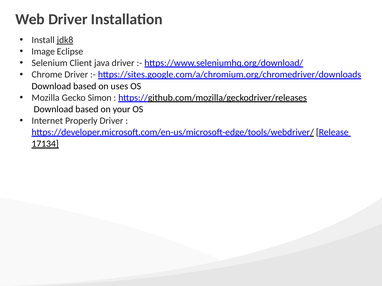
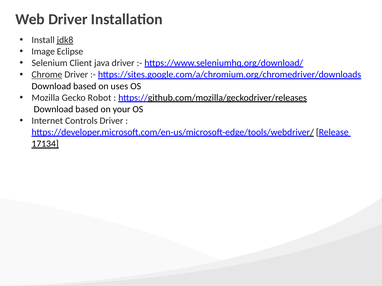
Chrome underline: none -> present
Simon: Simon -> Robot
Properly: Properly -> Controls
